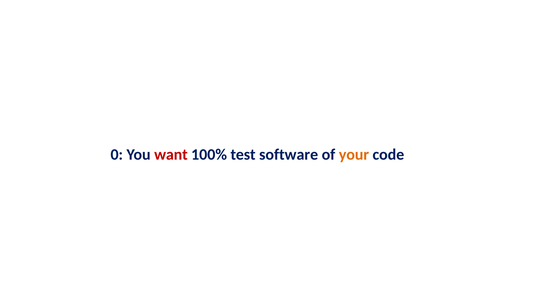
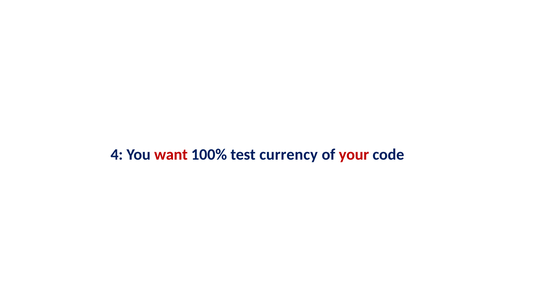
0: 0 -> 4
software: software -> currency
your colour: orange -> red
